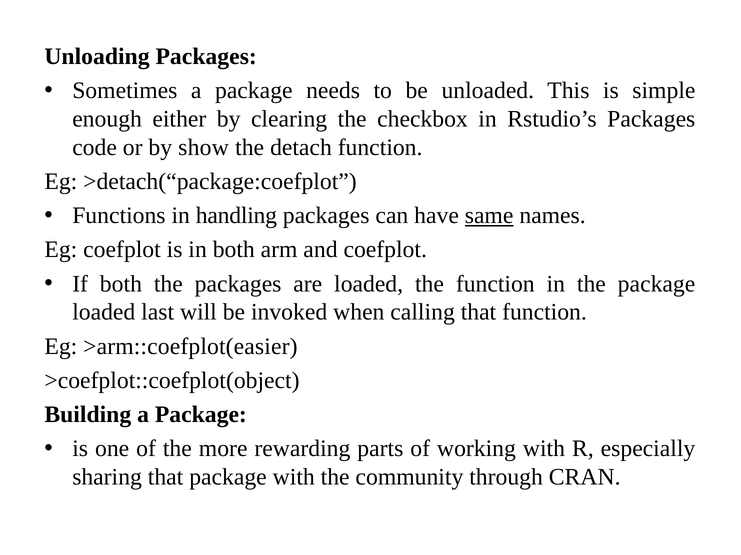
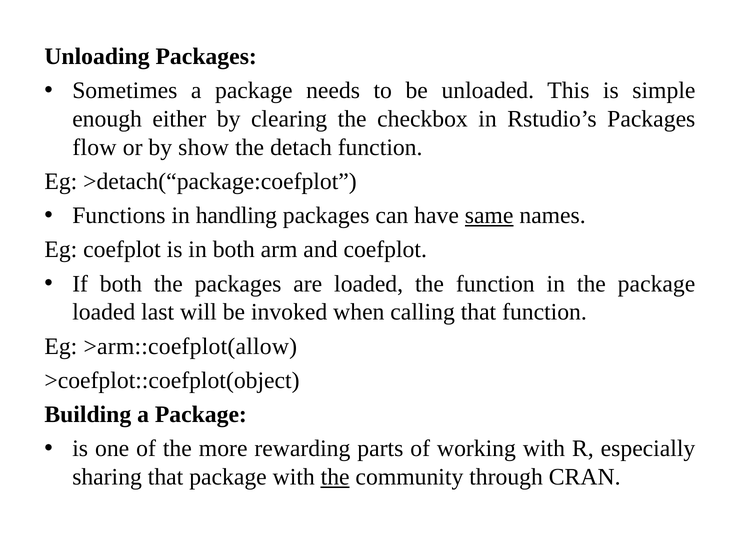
code: code -> flow
>arm::coefplot(easier: >arm::coefplot(easier -> >arm::coefplot(allow
the at (335, 478) underline: none -> present
